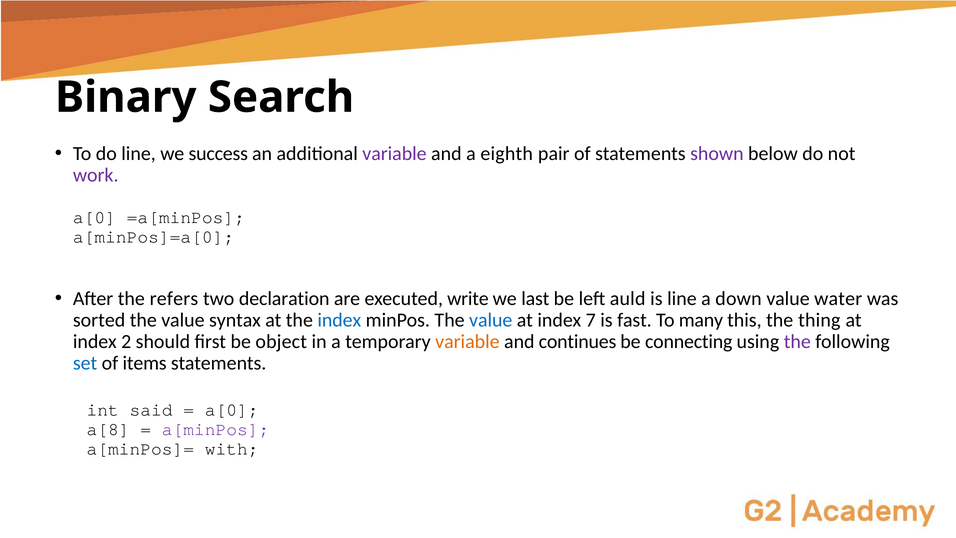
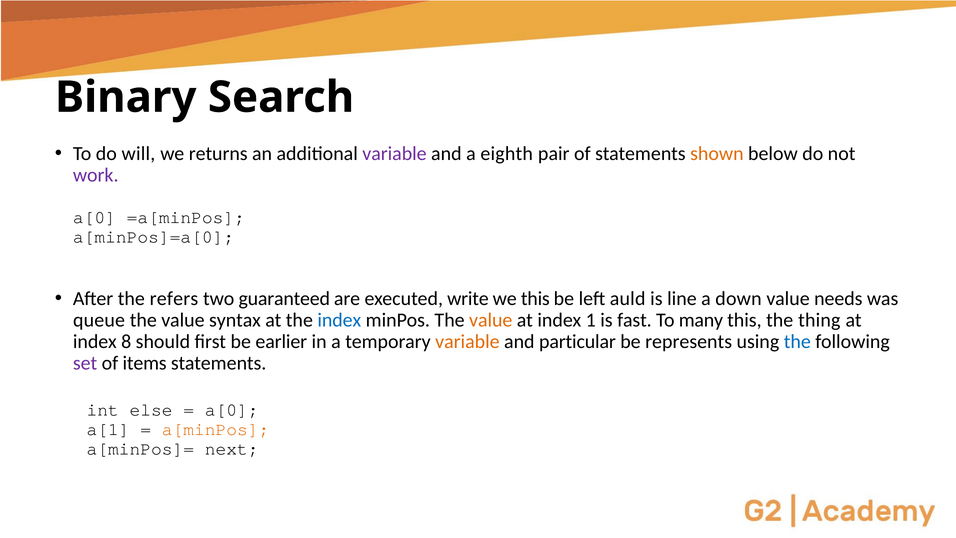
do line: line -> will
success: success -> returns
shown colour: purple -> orange
declaration: declaration -> guaranteed
we last: last -> this
water: water -> needs
sorted: sorted -> queue
value at (491, 320) colour: blue -> orange
7: 7 -> 1
2: 2 -> 8
object: object -> earlier
continues: continues -> particular
connecting: connecting -> represents
the at (797, 341) colour: purple -> blue
set colour: blue -> purple
said: said -> else
a[8: a[8 -> a[1
a[minPos colour: purple -> orange
with: with -> next
